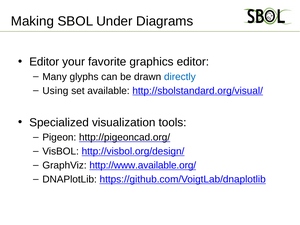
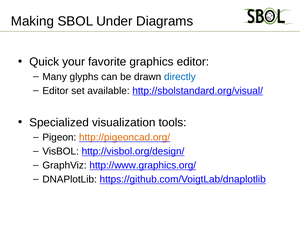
Editor at (44, 62): Editor -> Quick
Using at (55, 91): Using -> Editor
http://pigeoncad.org/ colour: black -> orange
http://www.available.org/: http://www.available.org/ -> http://www.graphics.org/
